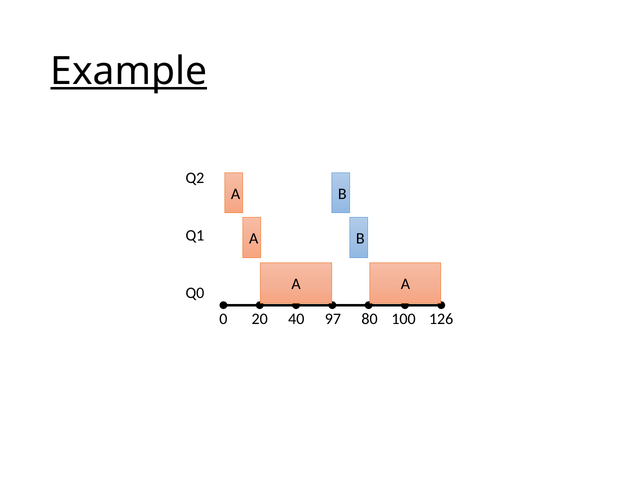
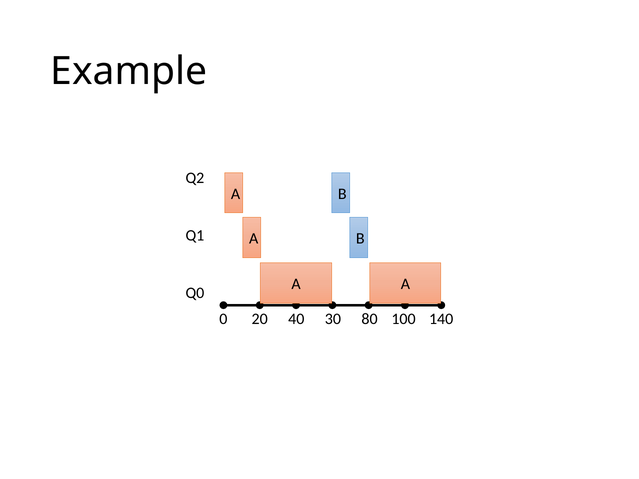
Example underline: present -> none
97: 97 -> 30
126: 126 -> 140
